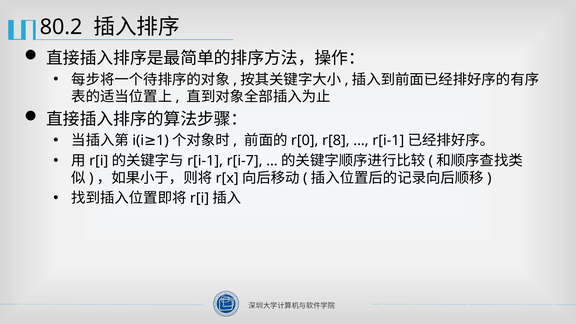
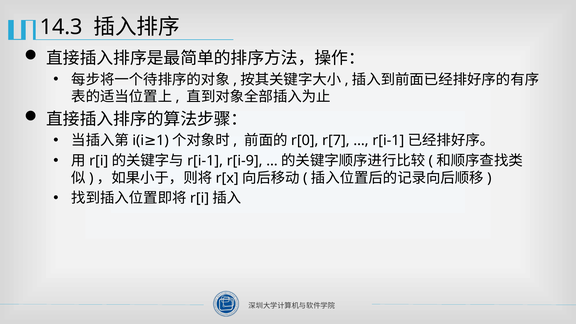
80.2: 80.2 -> 14.3
r[8: r[8 -> r[7
r[i-7: r[i-7 -> r[i-9
